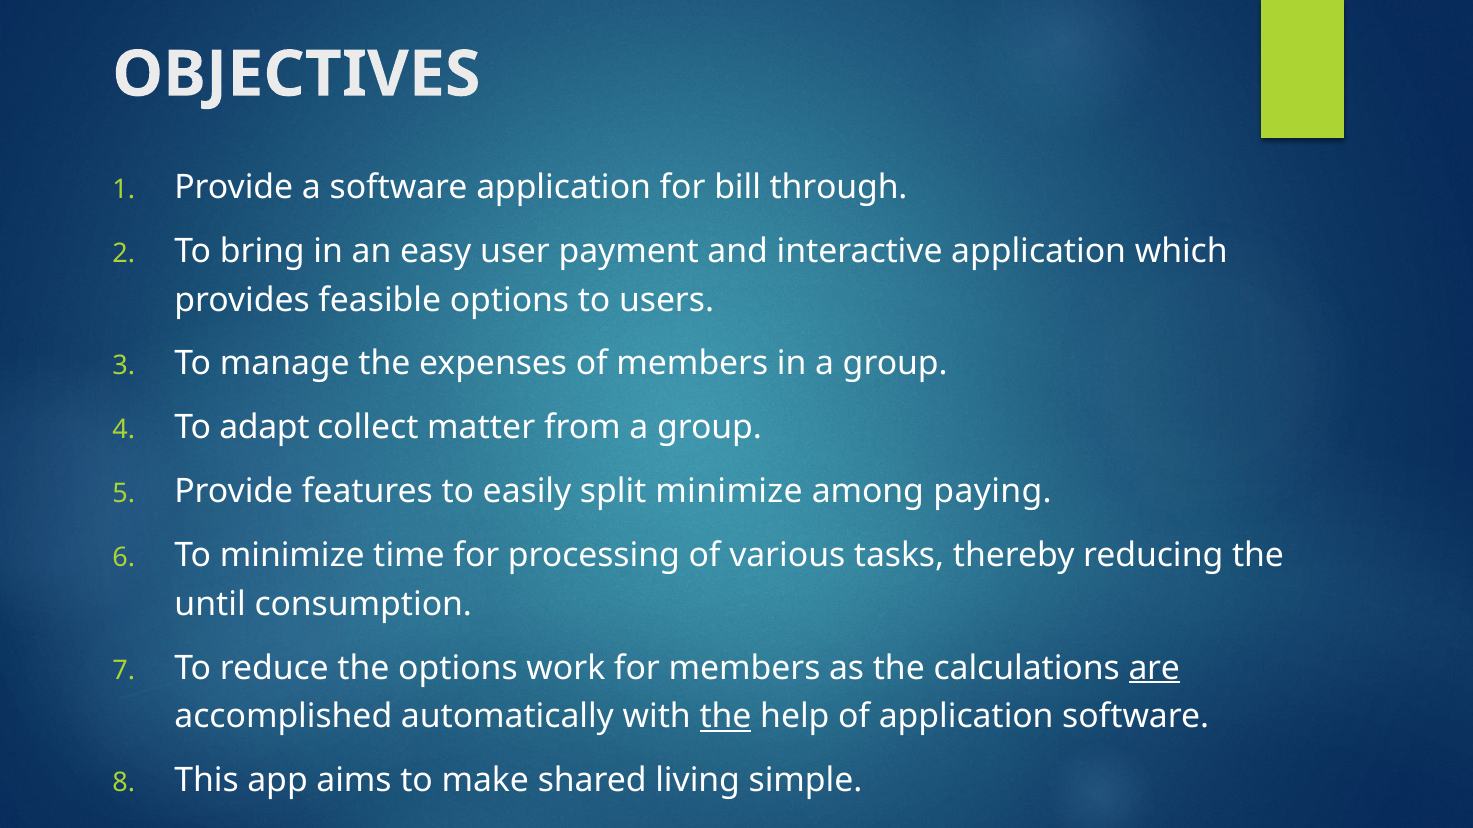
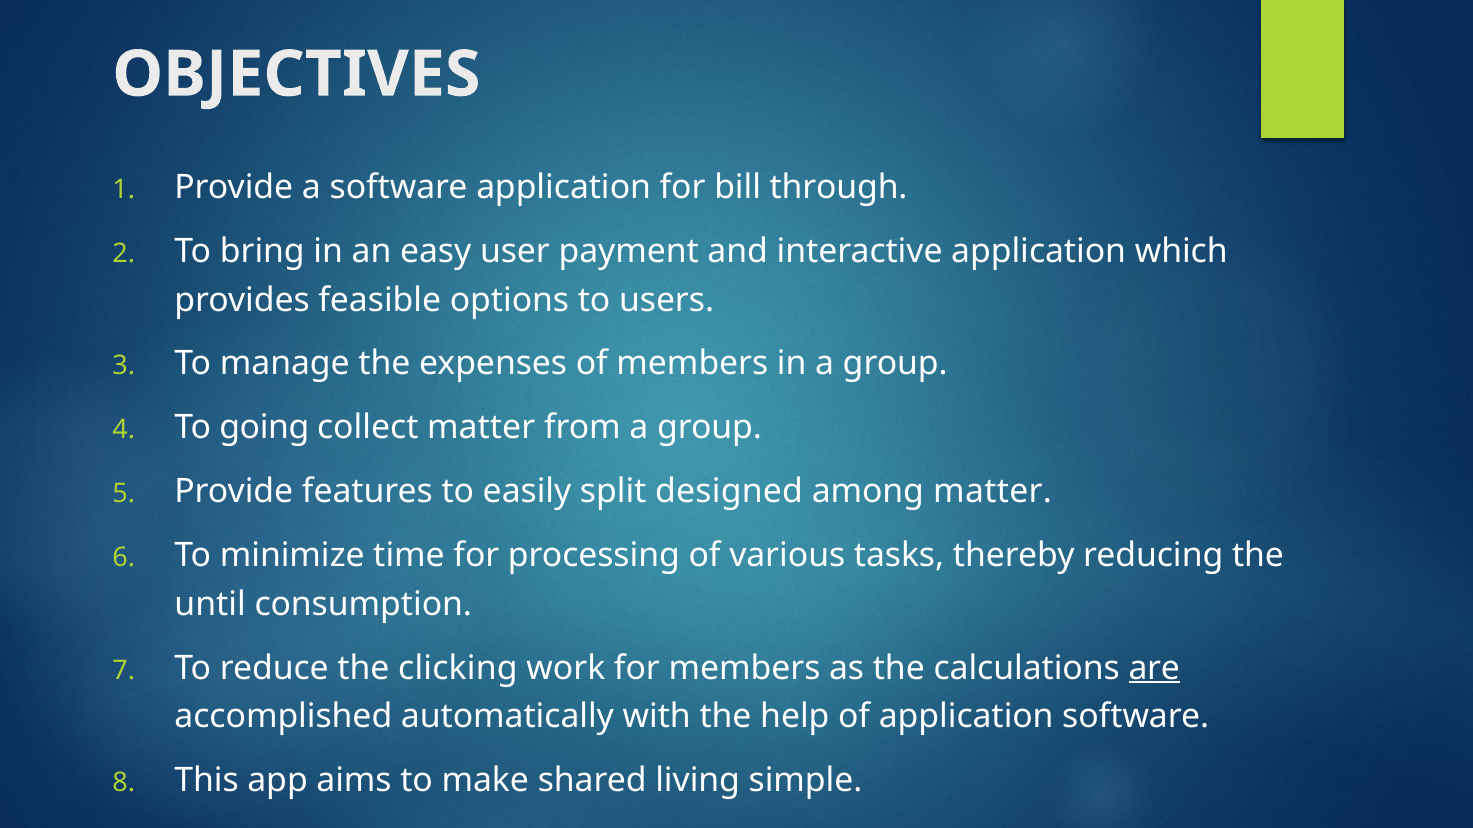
adapt: adapt -> going
split minimize: minimize -> designed
among paying: paying -> matter
the options: options -> clicking
the at (726, 717) underline: present -> none
